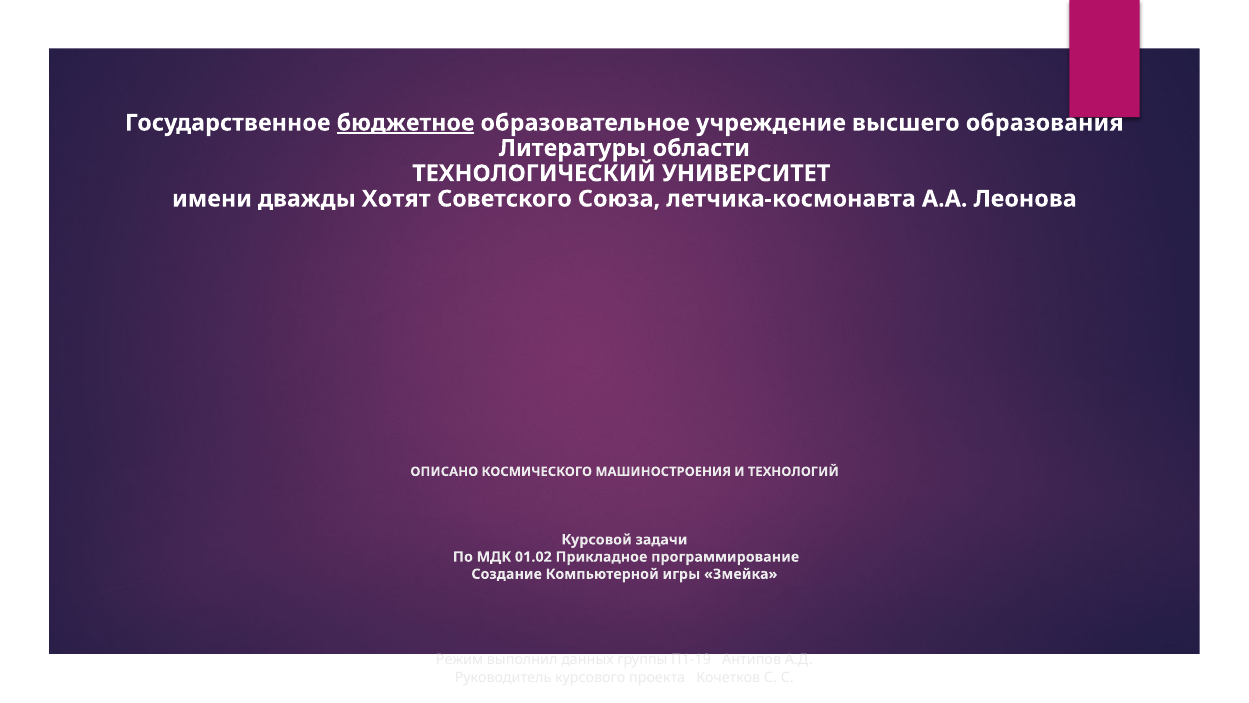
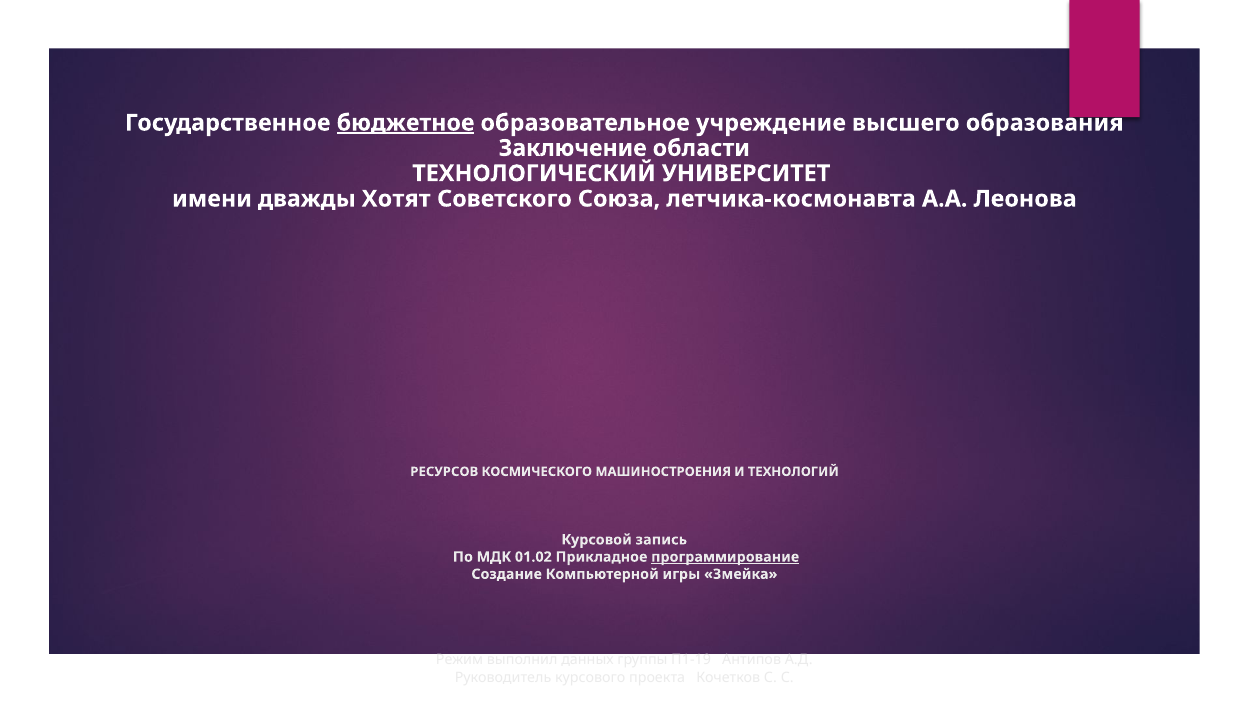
Литературы: Литературы -> Заключение
ОПИСАНО: ОПИСАНО -> РЕСУРСОВ
задачи: задачи -> запись
программирование underline: none -> present
